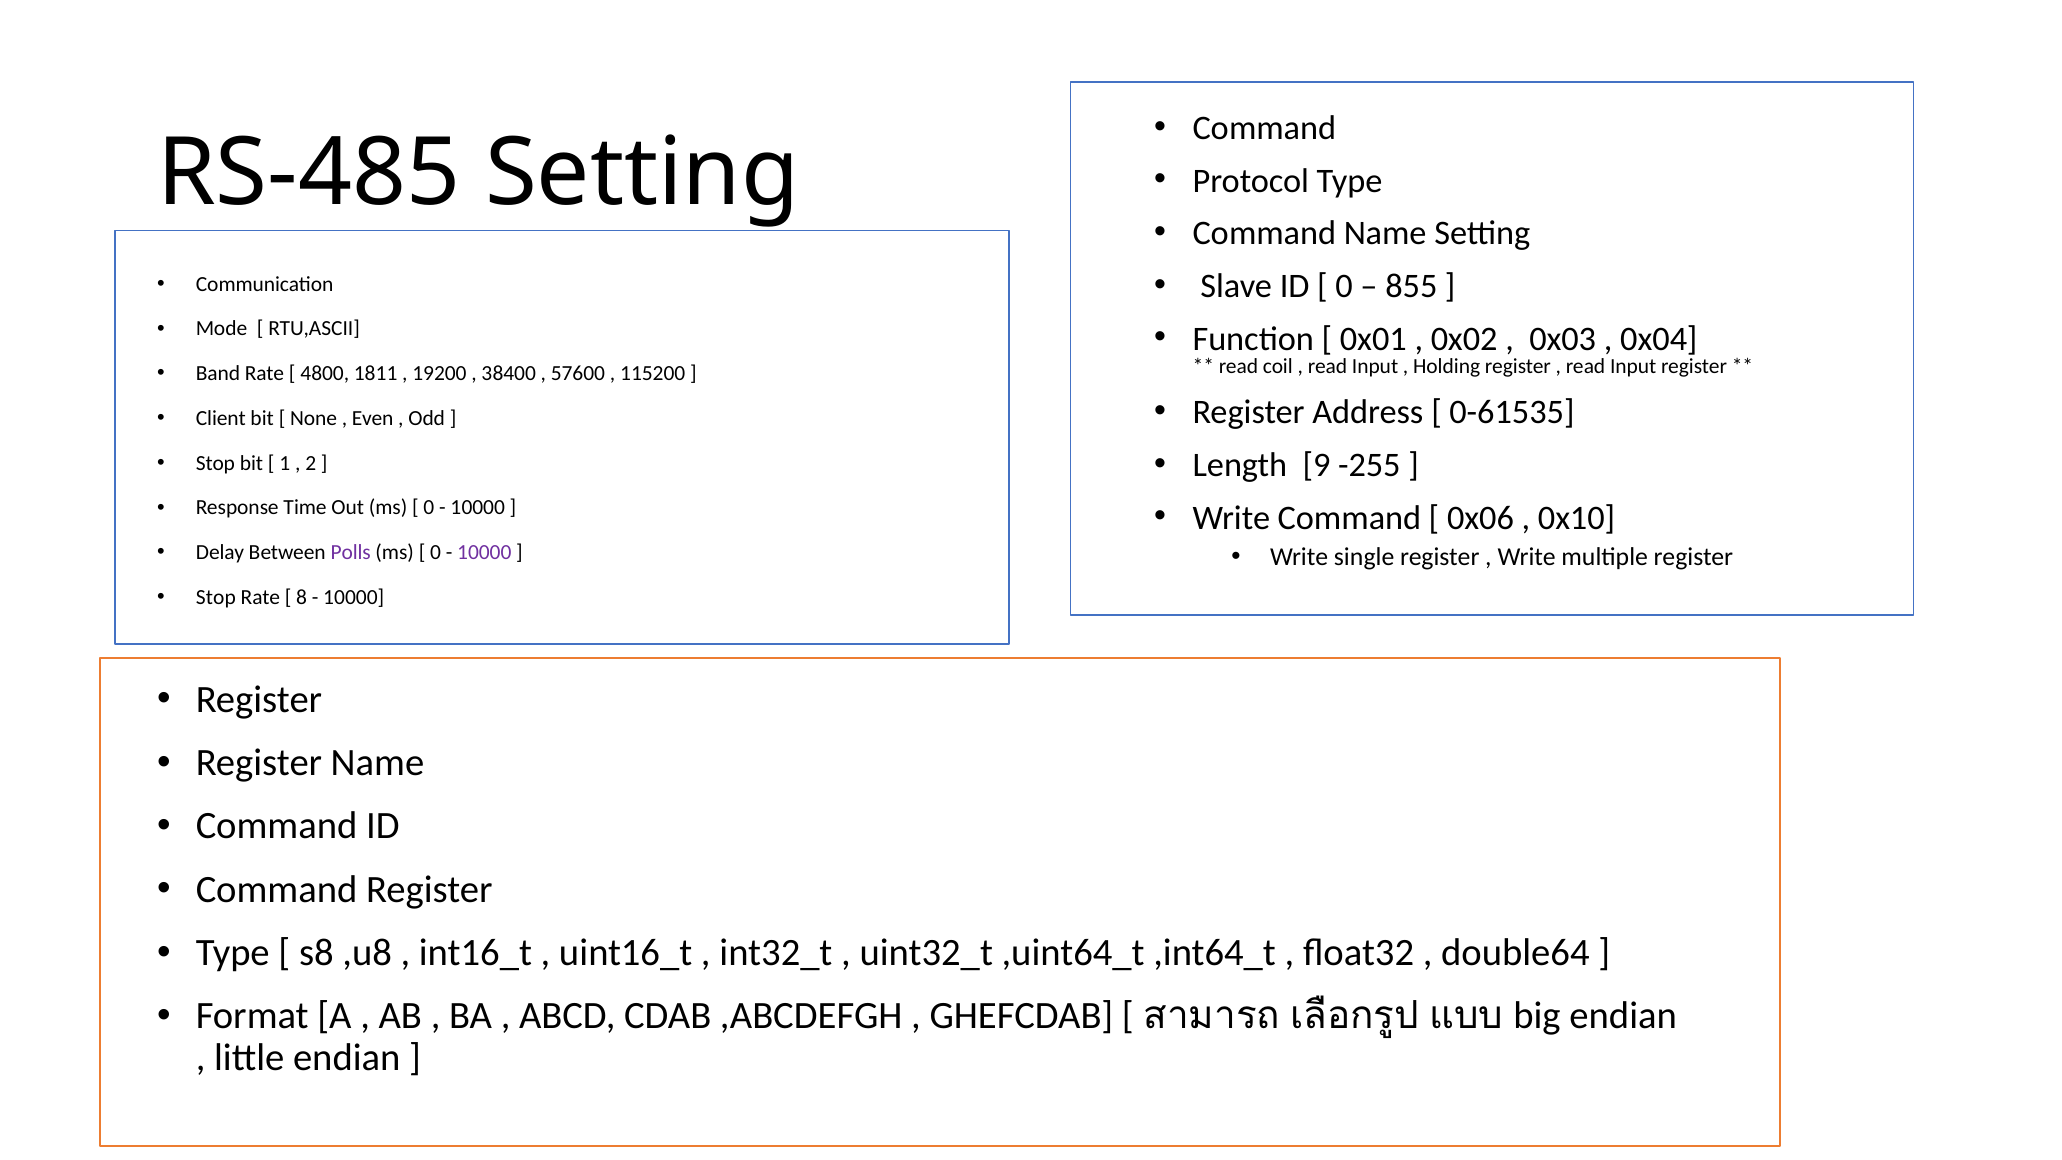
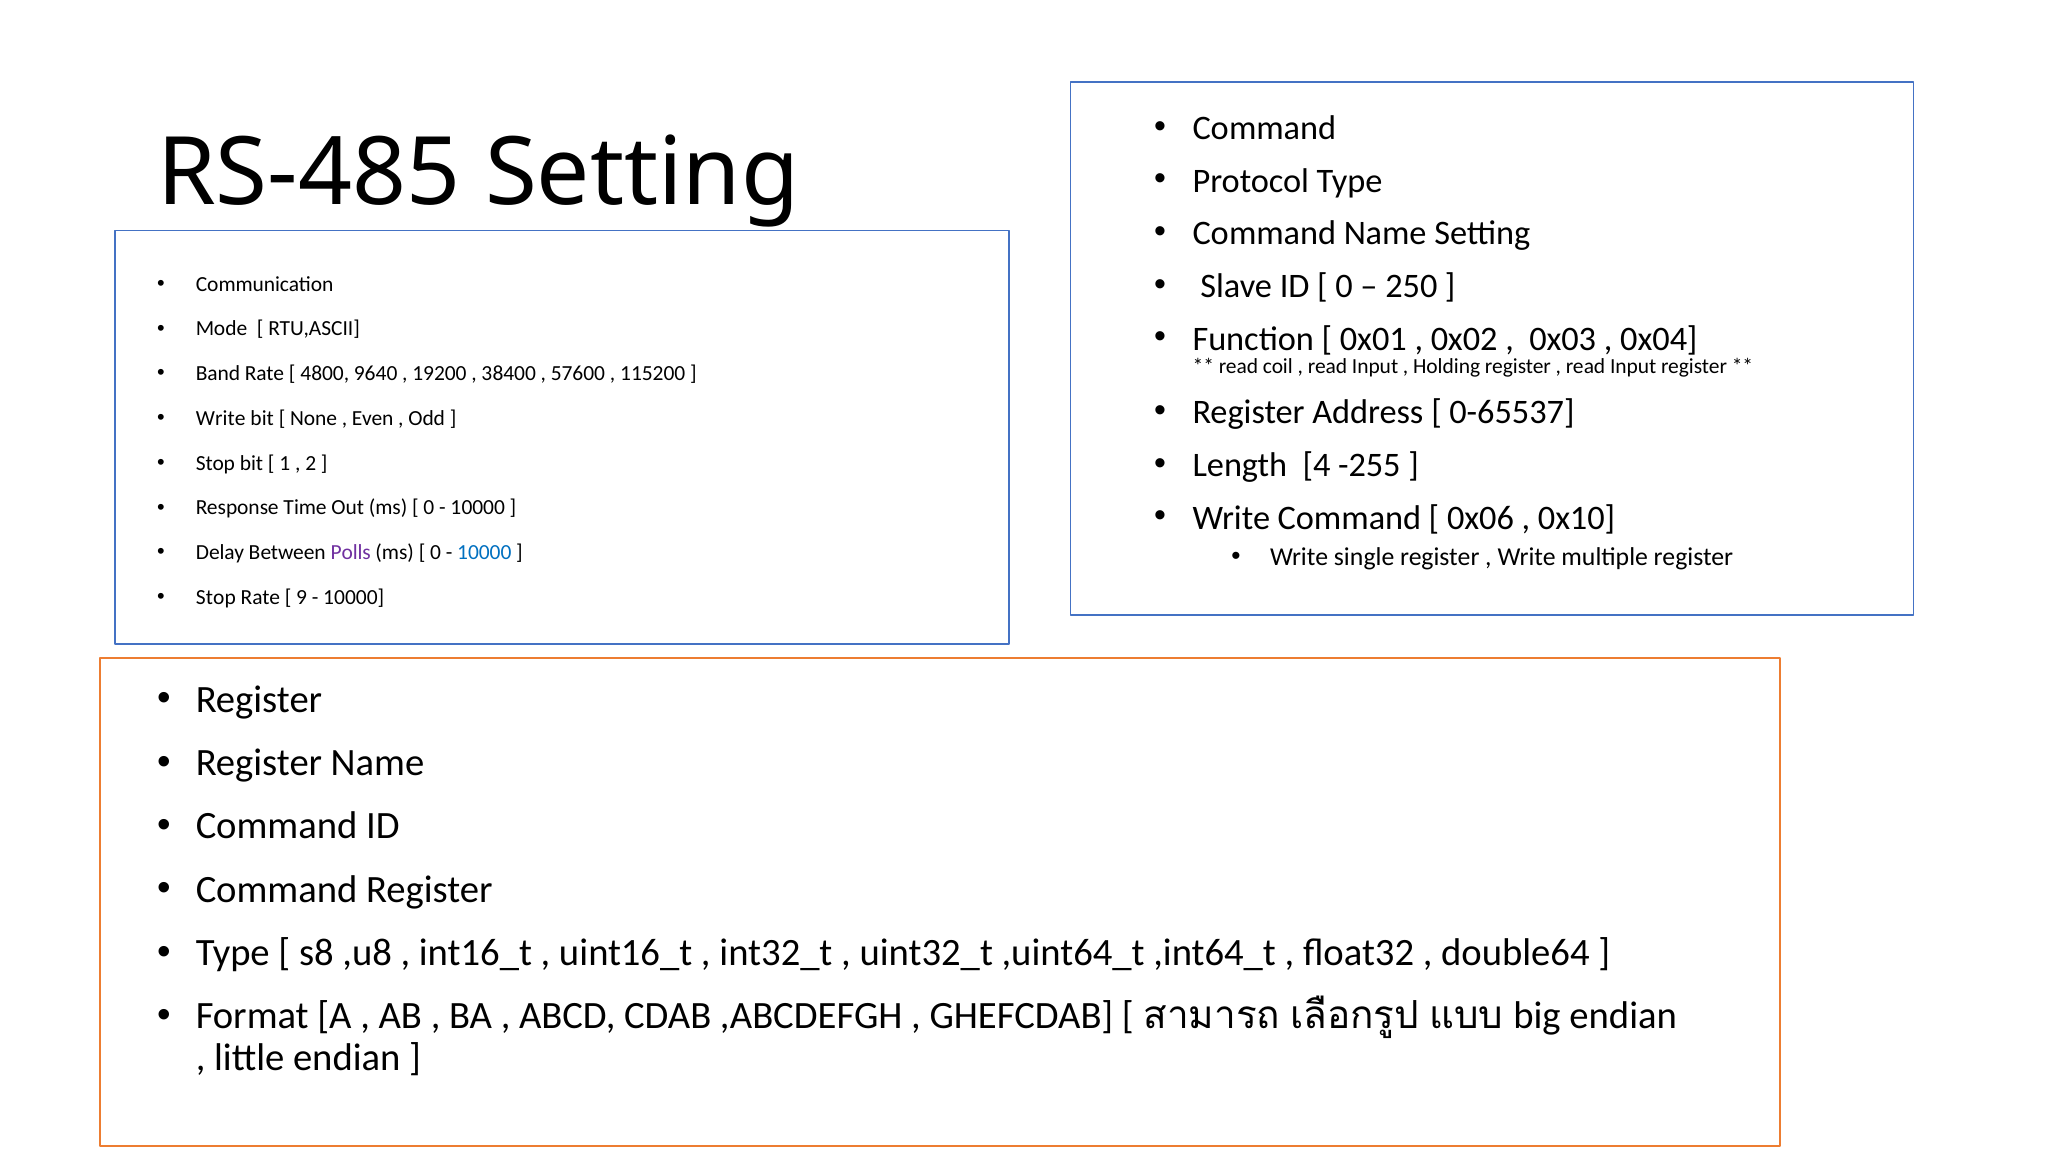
855: 855 -> 250
1811: 1811 -> 9640
0-61535: 0-61535 -> 0-65537
Client at (221, 418): Client -> Write
9: 9 -> 4
10000 at (484, 553) colour: purple -> blue
8: 8 -> 9
